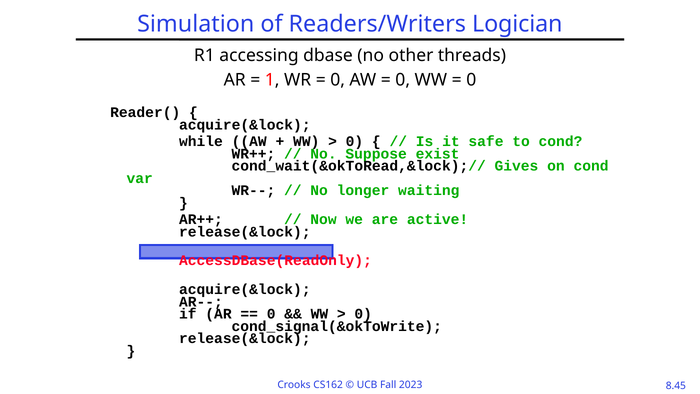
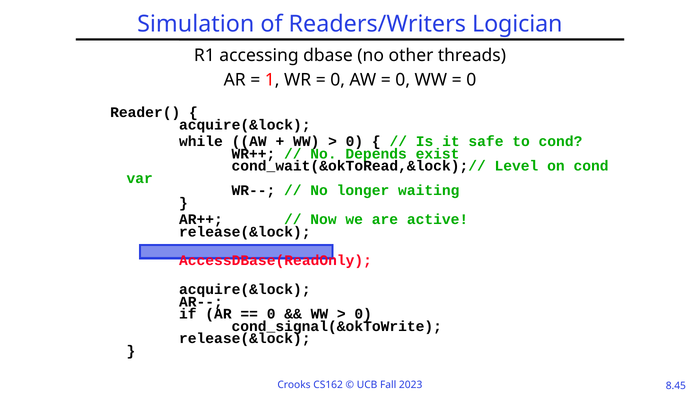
Suppose: Suppose -> Depends
Gives: Gives -> Level
